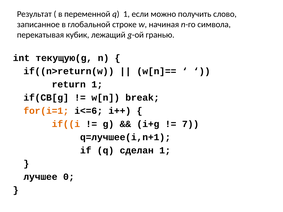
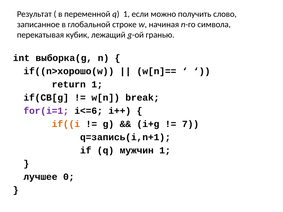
текущую(g: текущую(g -> выборка(g
if((n>return(w: if((n>return(w -> if((n>хорошо(w
for(i=1 colour: orange -> purple
q=лучшее(i,n+1: q=лучшее(i,n+1 -> q=запись(i,n+1
сделан: сделан -> мужчин
